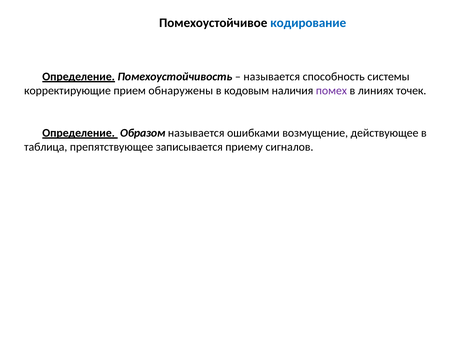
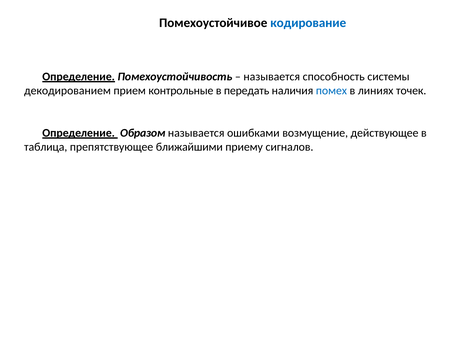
корректирующие: корректирующие -> декодированием
обнаружены: обнаружены -> контрольные
кодовым: кодовым -> передать
помех colour: purple -> blue
записывается: записывается -> ближайшими
